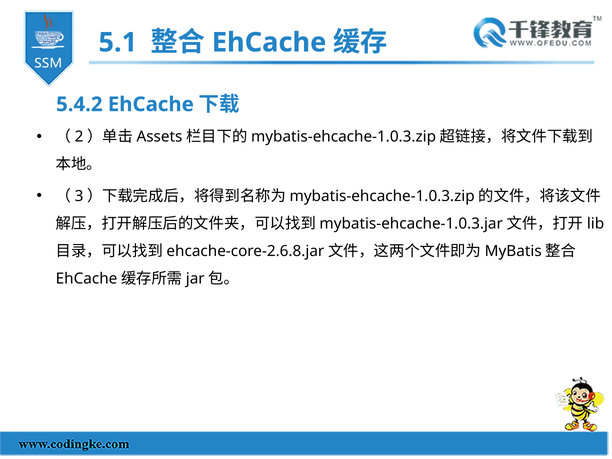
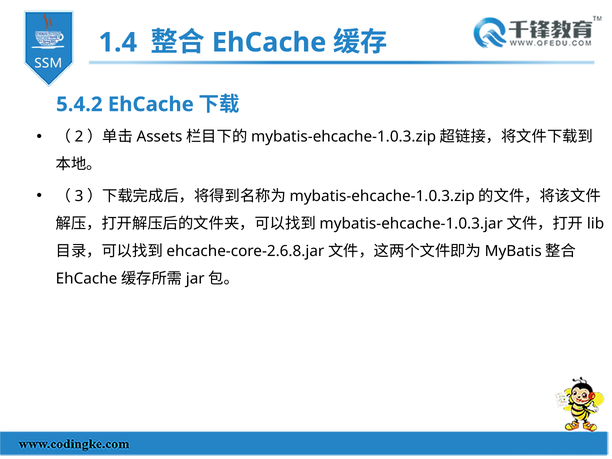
5.1: 5.1 -> 1.4
